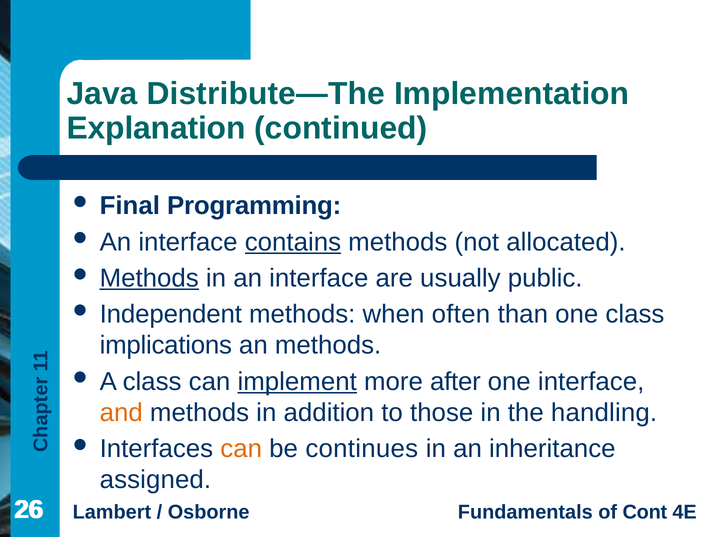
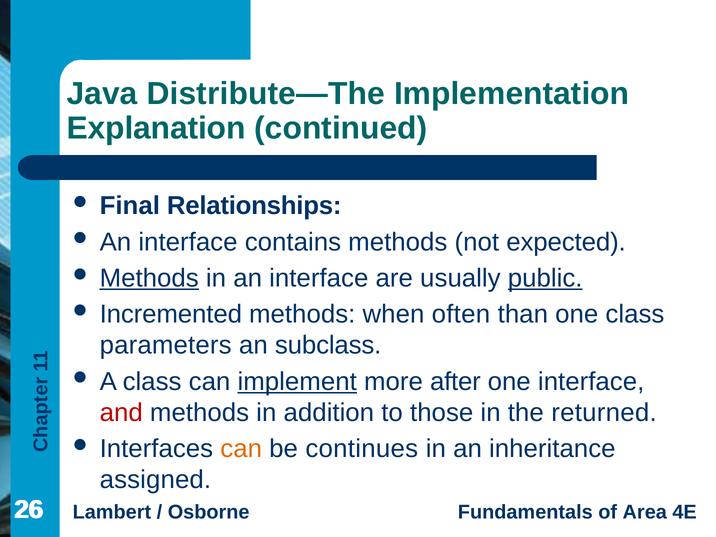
Programming: Programming -> Relationships
contains underline: present -> none
allocated: allocated -> expected
public underline: none -> present
Independent: Independent -> Incremented
implications: implications -> parameters
an methods: methods -> subclass
and colour: orange -> red
handling: handling -> returned
Cont: Cont -> Area
